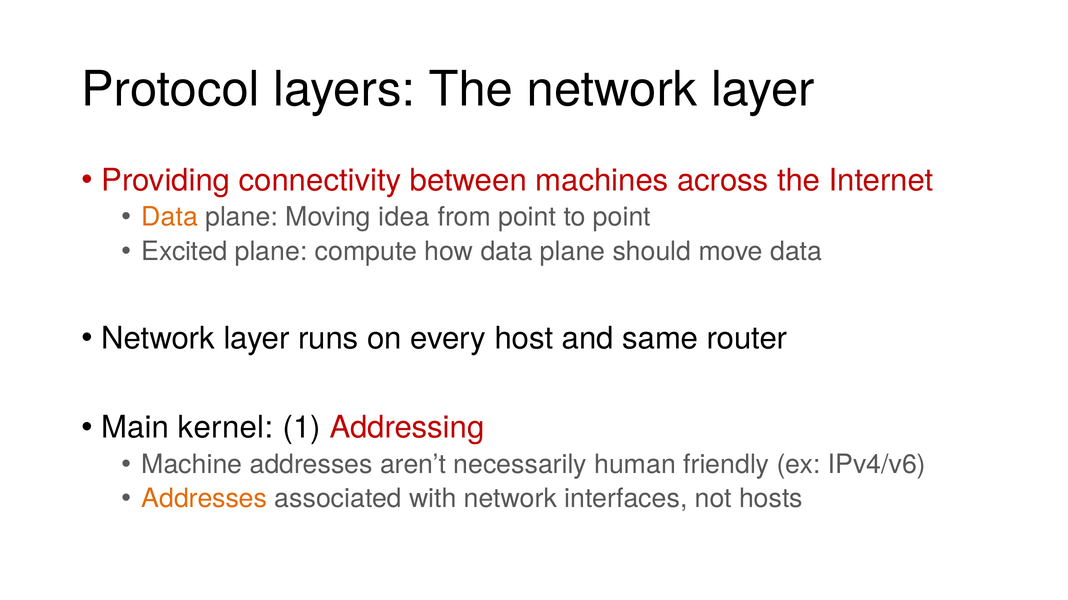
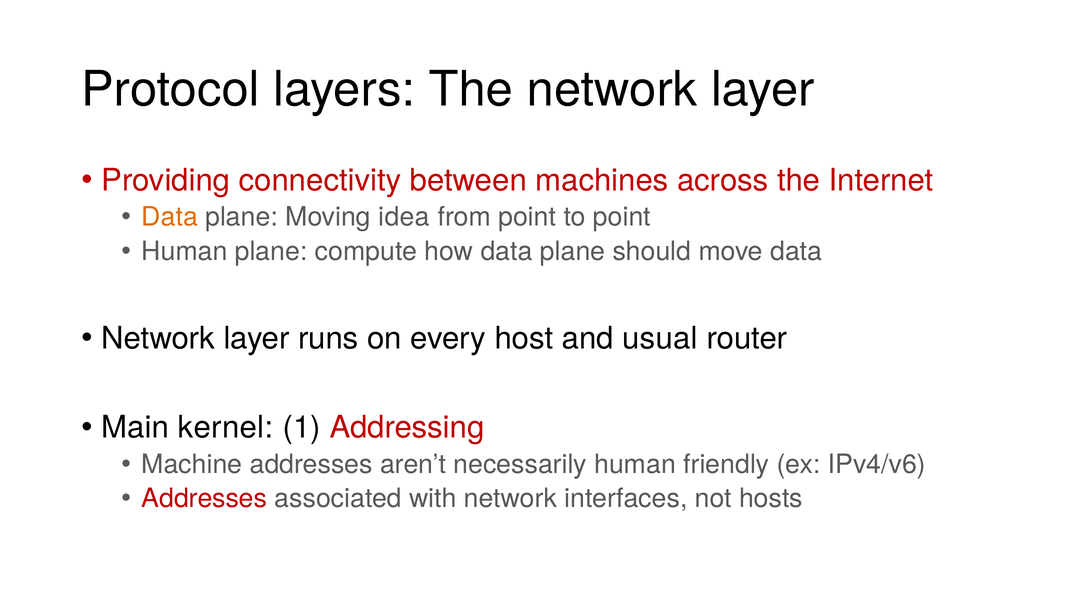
Excited at (185, 252): Excited -> Human
same: same -> usual
Addresses at (204, 499) colour: orange -> red
